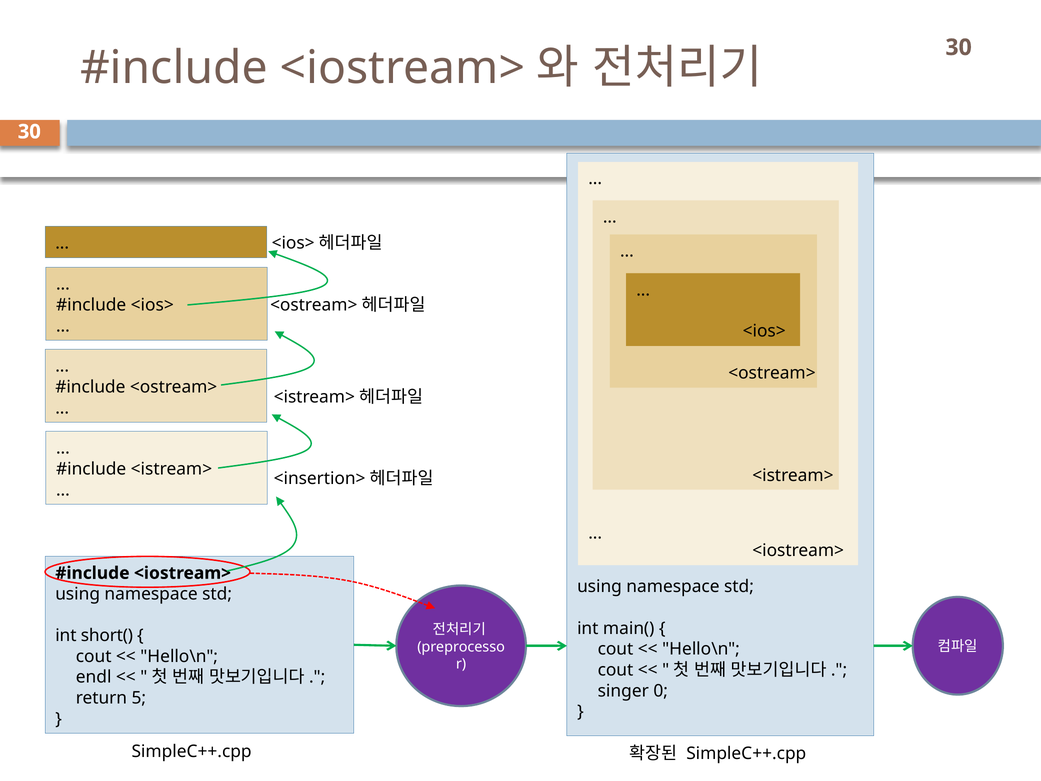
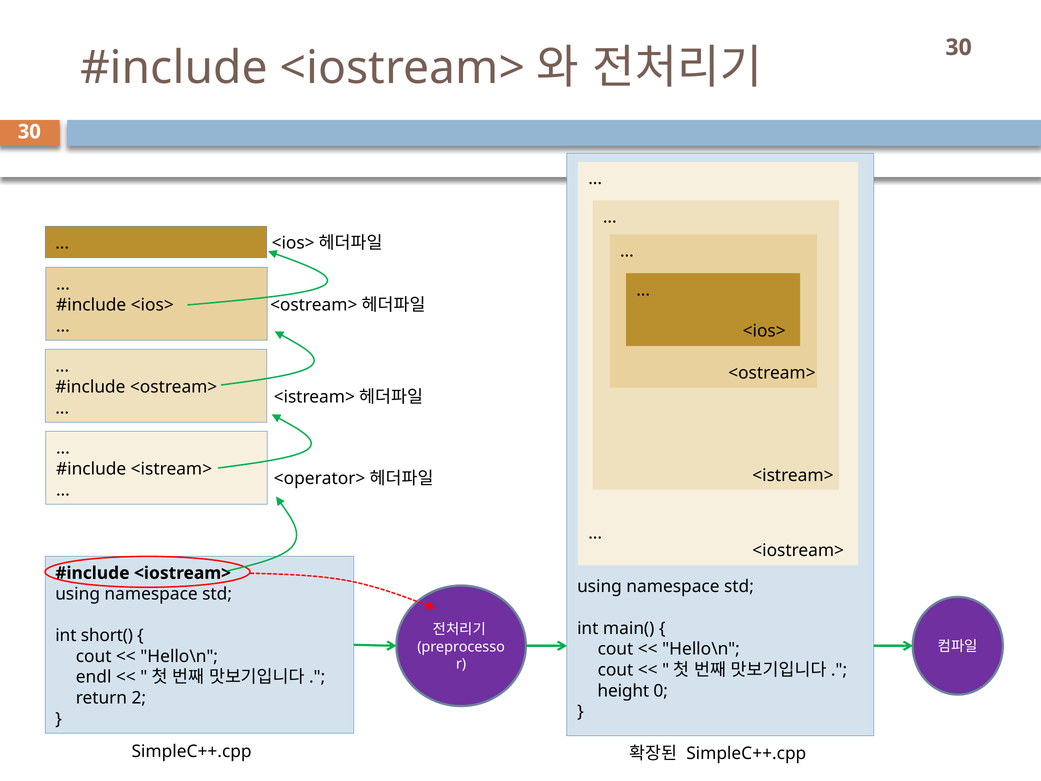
<insertion>: <insertion> -> <operator>
singer: singer -> height
5: 5 -> 2
